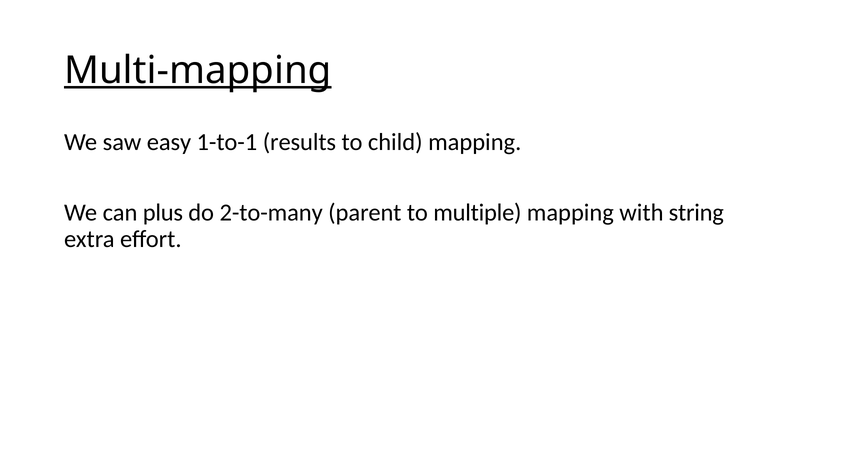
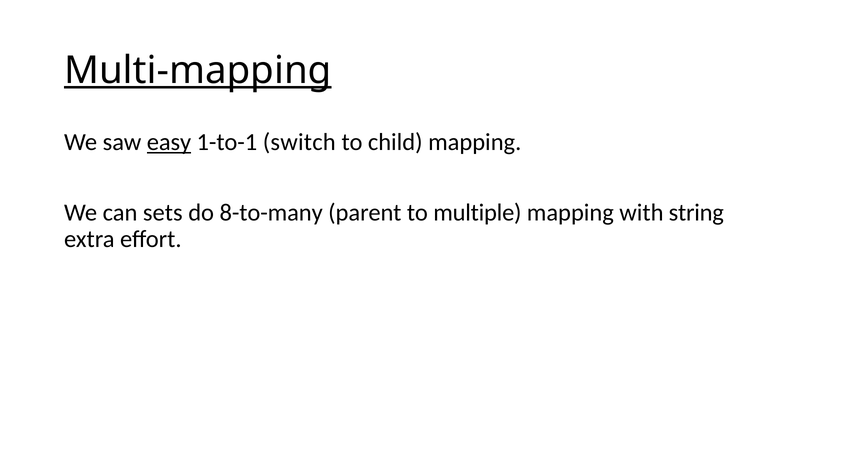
easy underline: none -> present
results: results -> switch
plus: plus -> sets
2-to-many: 2-to-many -> 8-to-many
